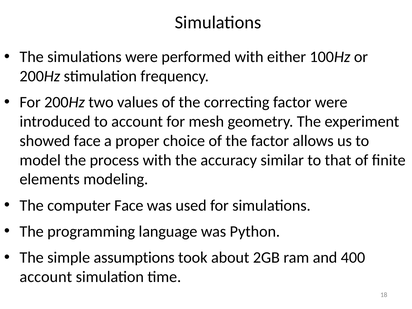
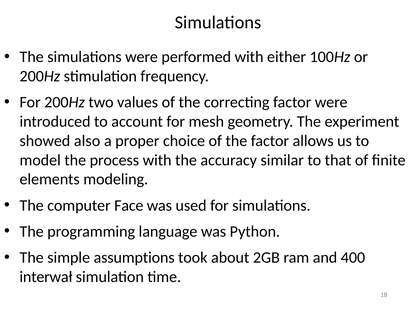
showed face: face -> also
account at (46, 277): account -> interwał
